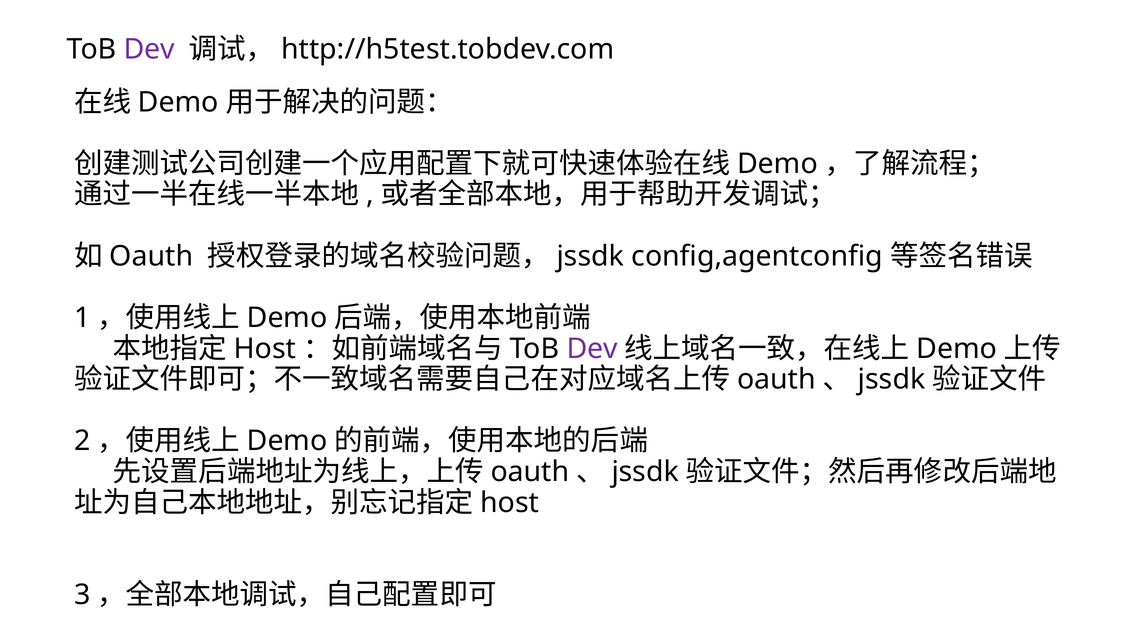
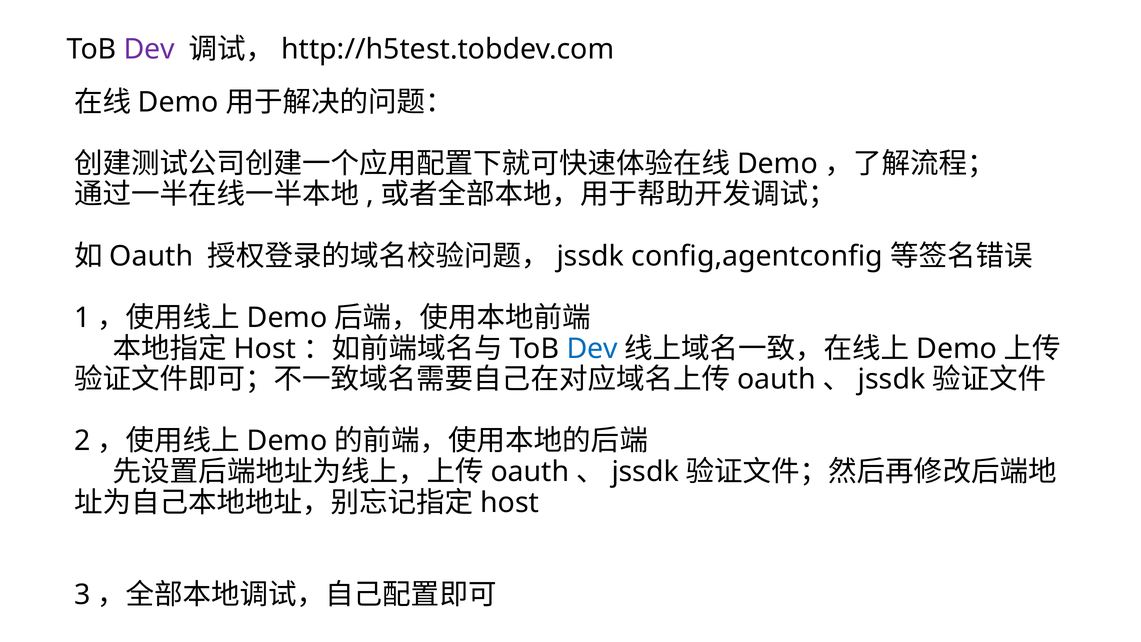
Dev at (592, 348) colour: purple -> blue
